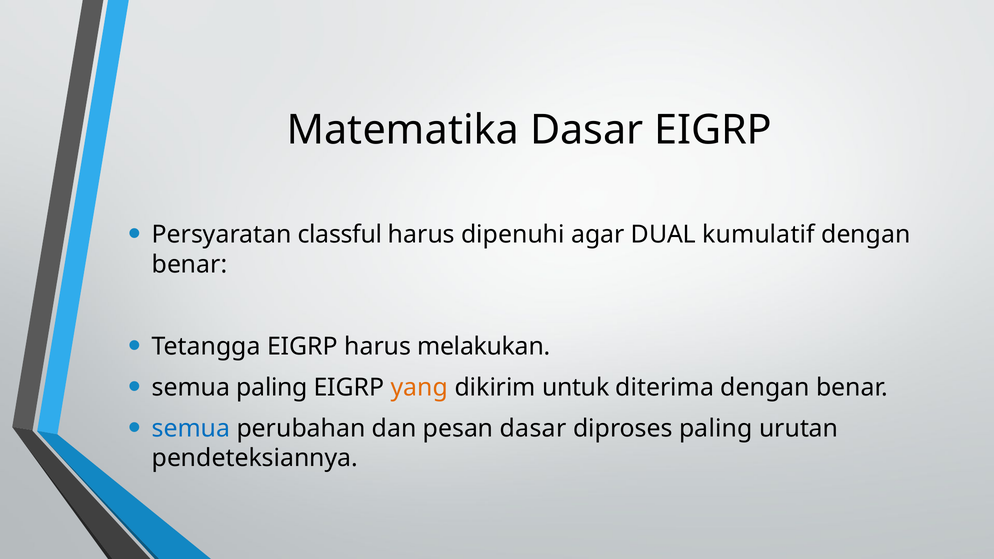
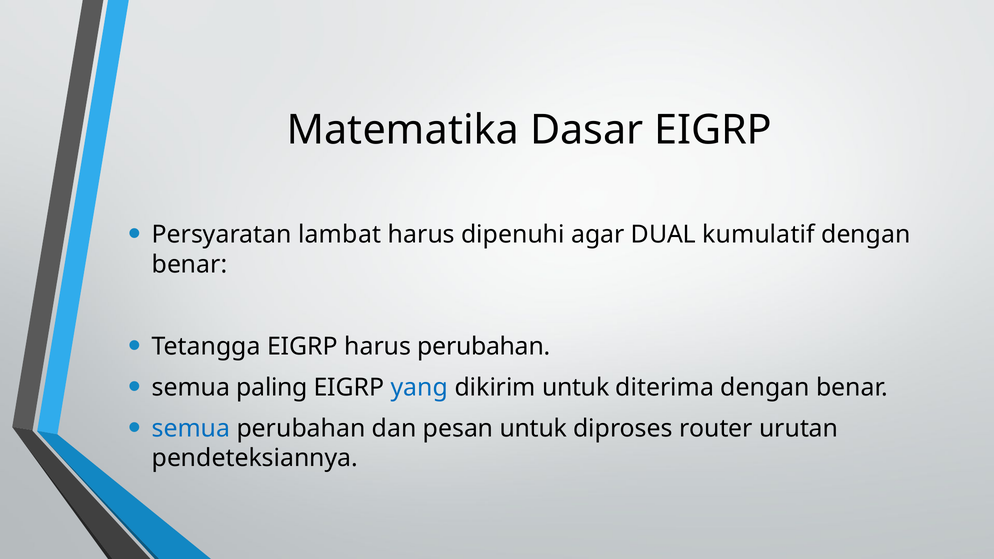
classful: classful -> lambat
harus melakukan: melakukan -> perubahan
yang colour: orange -> blue
pesan dasar: dasar -> untuk
diproses paling: paling -> router
